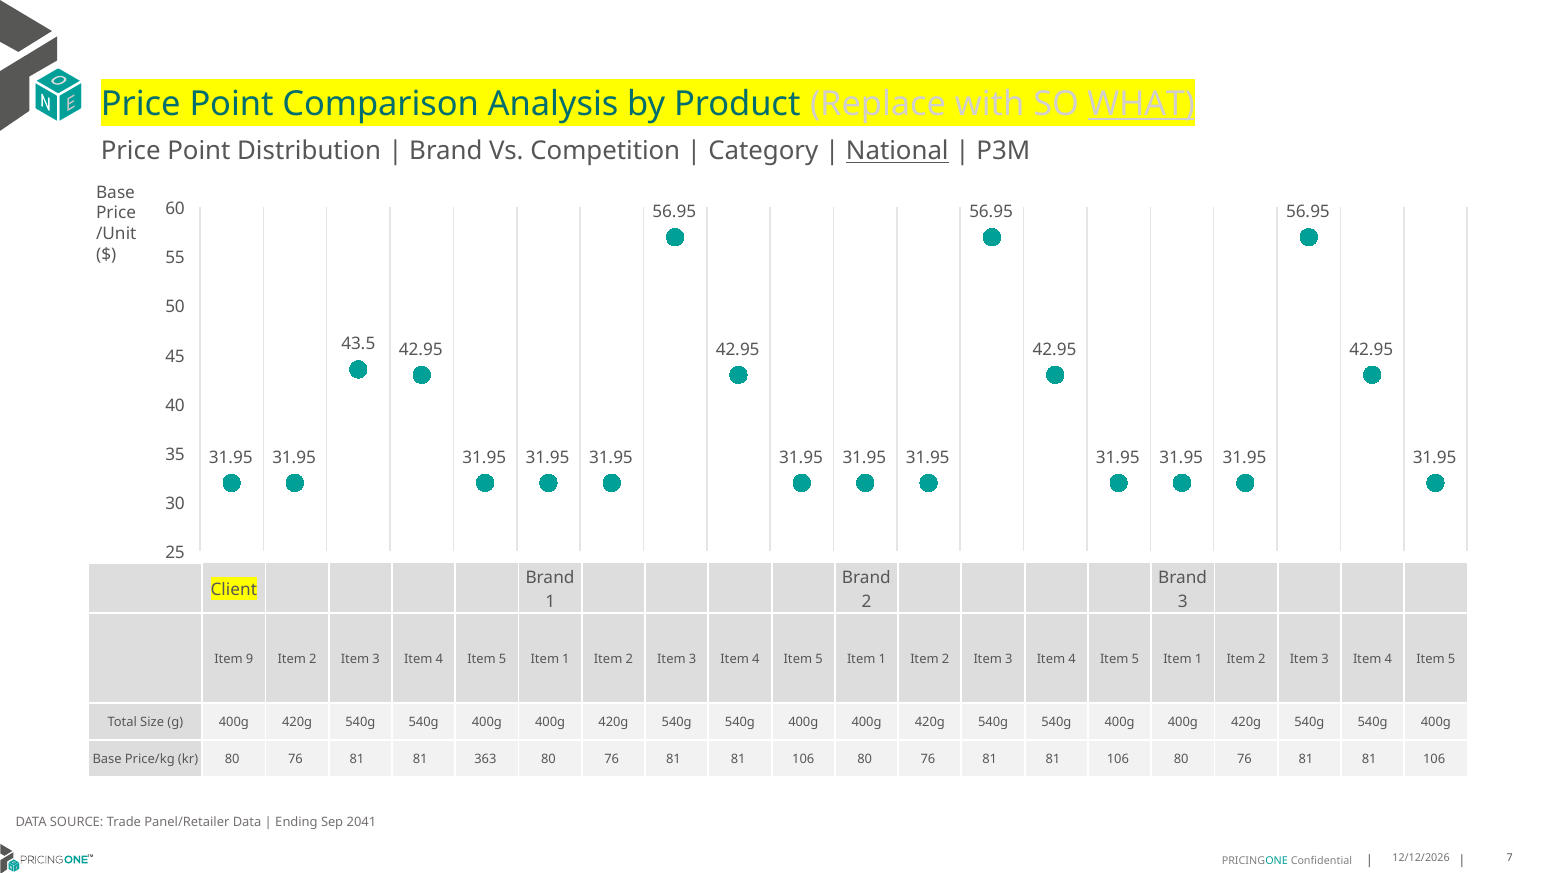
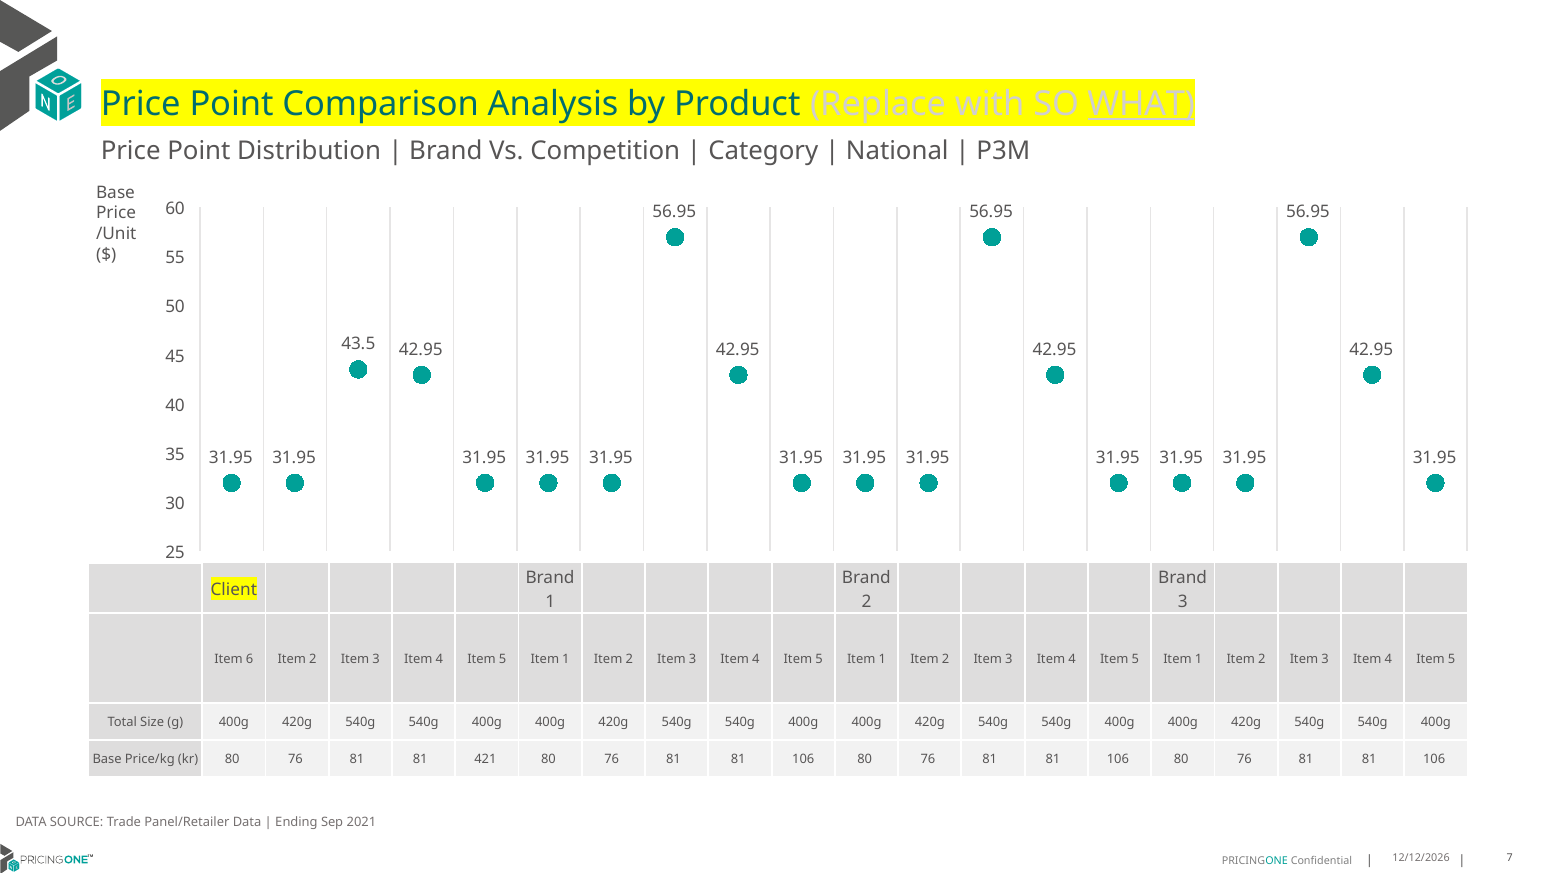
National underline: present -> none
9: 9 -> 6
363: 363 -> 421
2041: 2041 -> 2021
